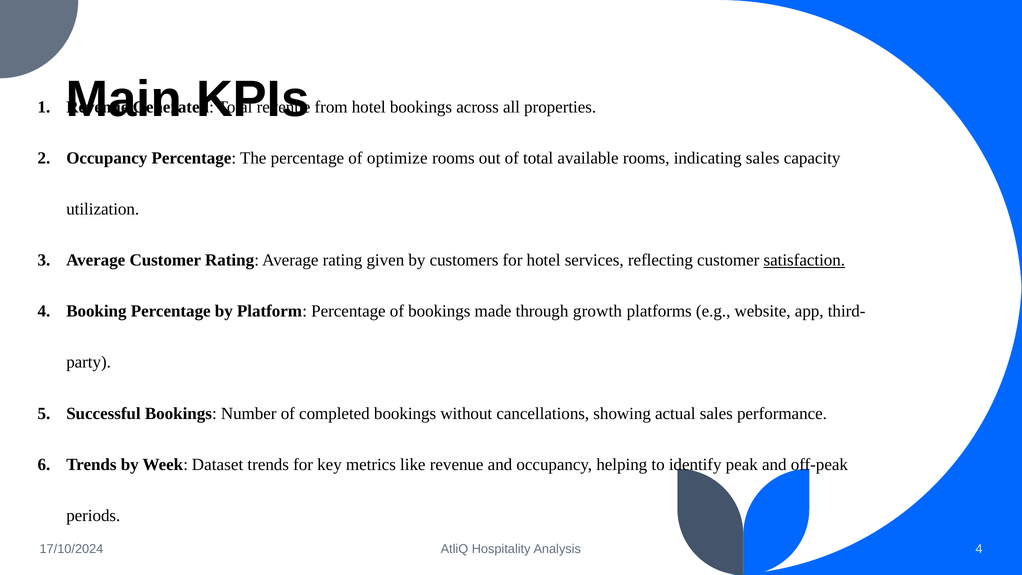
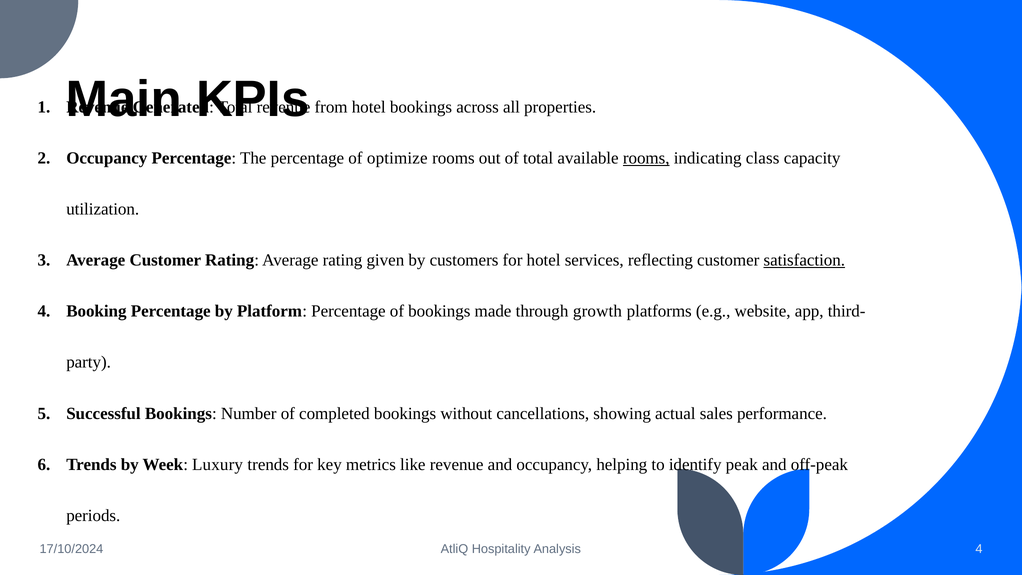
rooms at (646, 158) underline: none -> present
indicating sales: sales -> class
Dataset: Dataset -> Luxury
